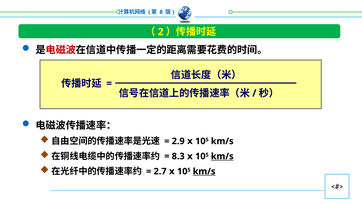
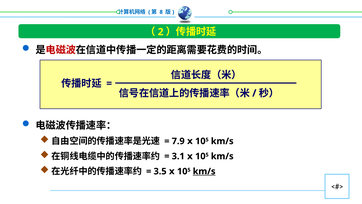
2.9: 2.9 -> 7.9
8.3: 8.3 -> 3.1
km/s at (222, 156) underline: present -> none
2.7: 2.7 -> 3.5
